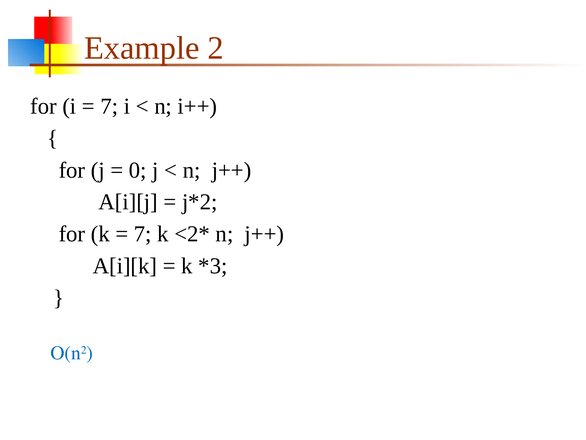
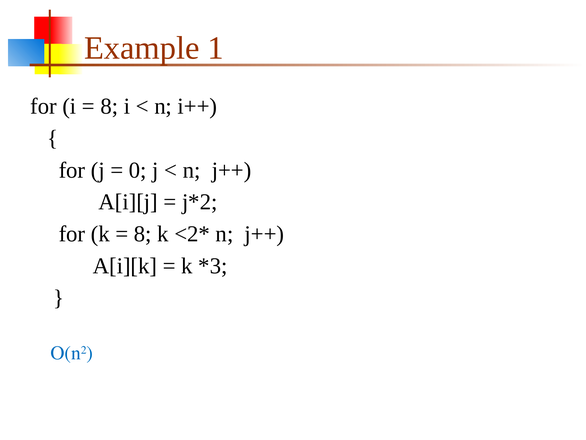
2: 2 -> 1
7 at (109, 106): 7 -> 8
7 at (143, 234): 7 -> 8
